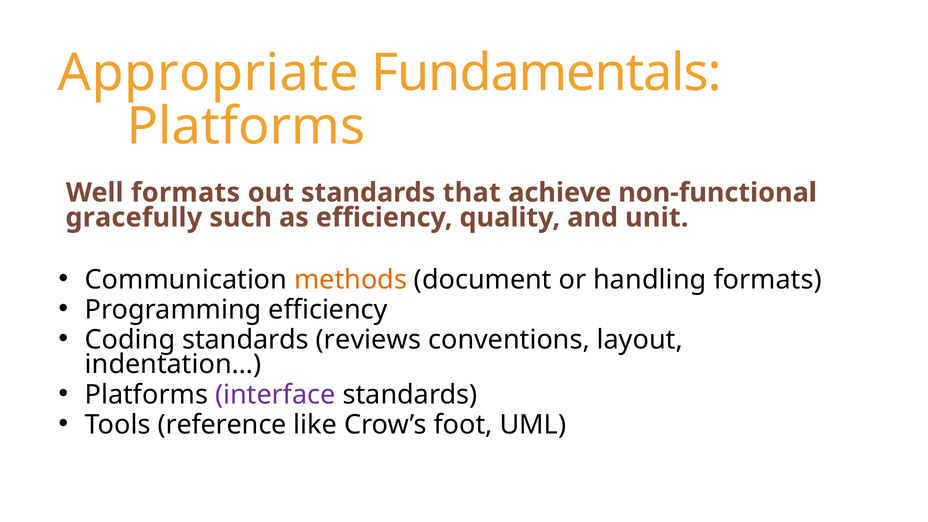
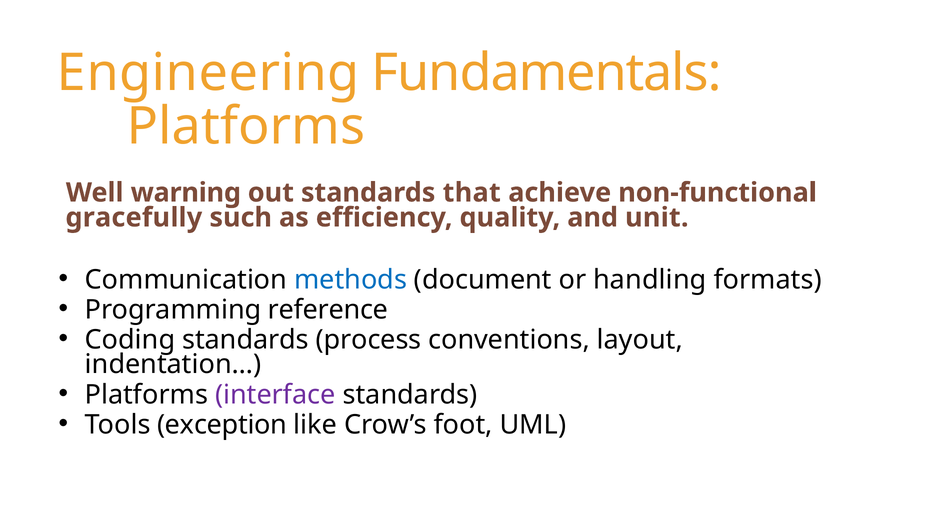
Appropriate: Appropriate -> Engineering
Well formats: formats -> warning
methods colour: orange -> blue
Programming efficiency: efficiency -> reference
reviews: reviews -> process
reference: reference -> exception
